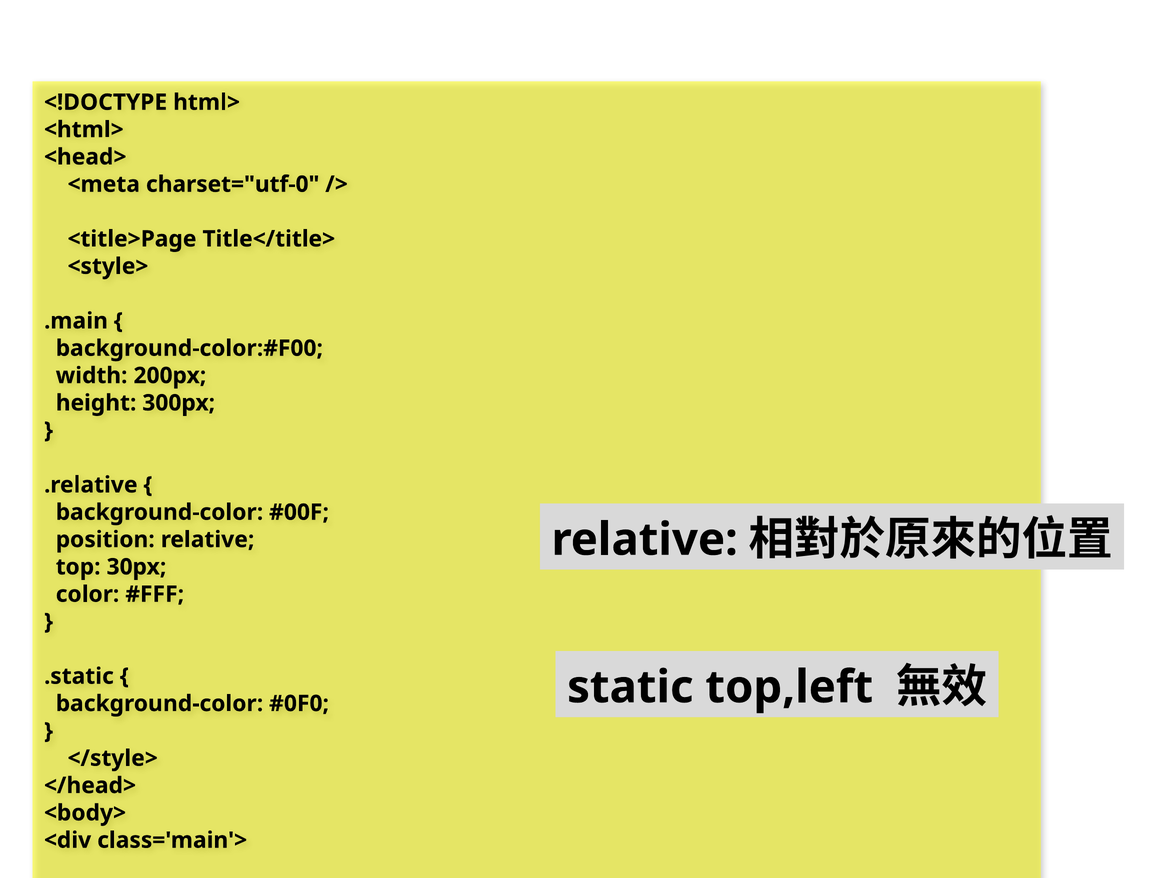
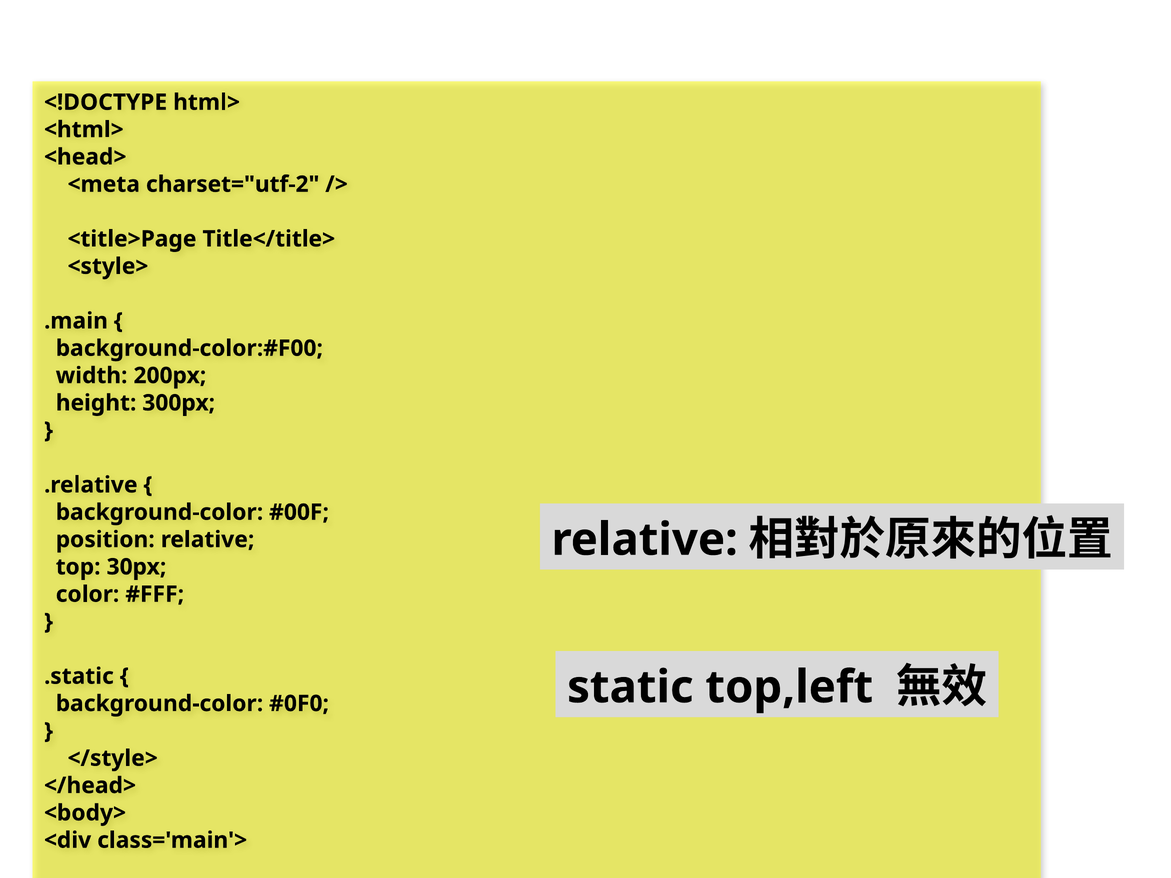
charset="utf-0: charset="utf-0 -> charset="utf-2
